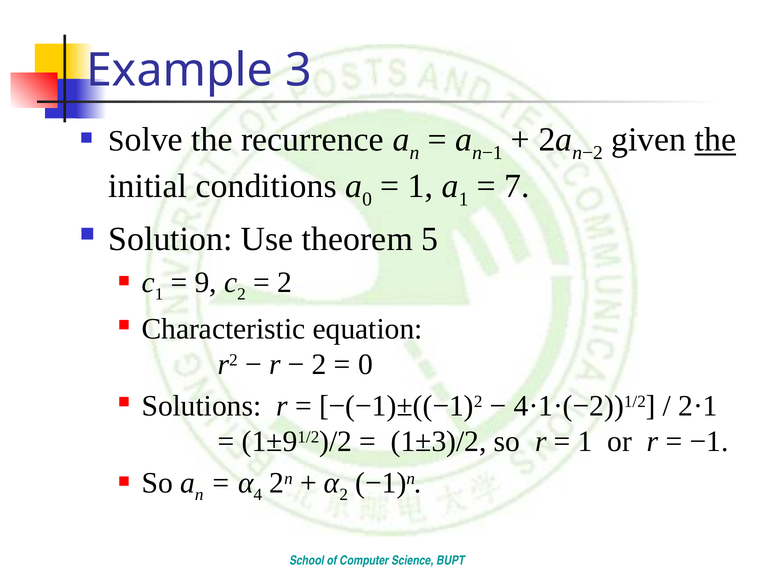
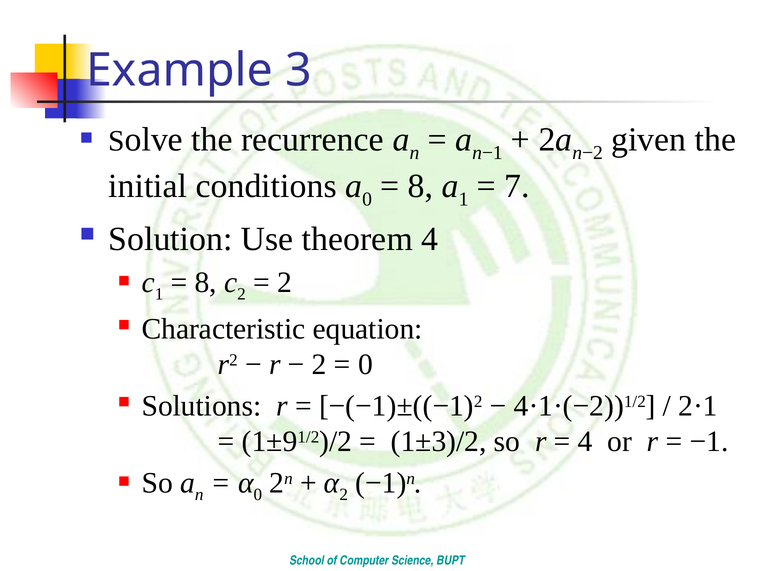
the at (715, 140) underline: present -> none
1 at (421, 186): 1 -> 8
theorem 5: 5 -> 4
9 at (206, 283): 9 -> 8
1 at (585, 441): 1 -> 4
4 at (258, 494): 4 -> 0
